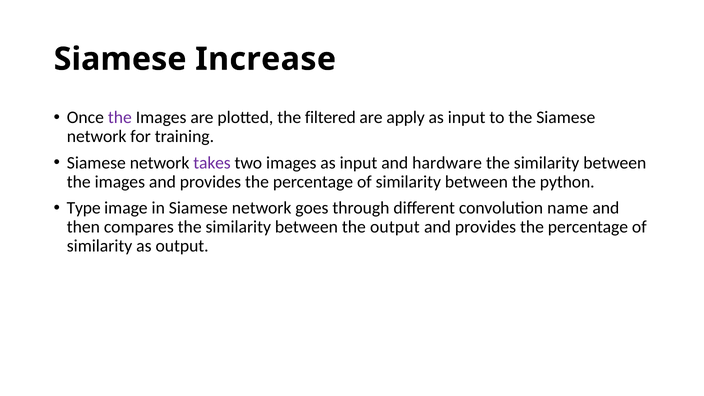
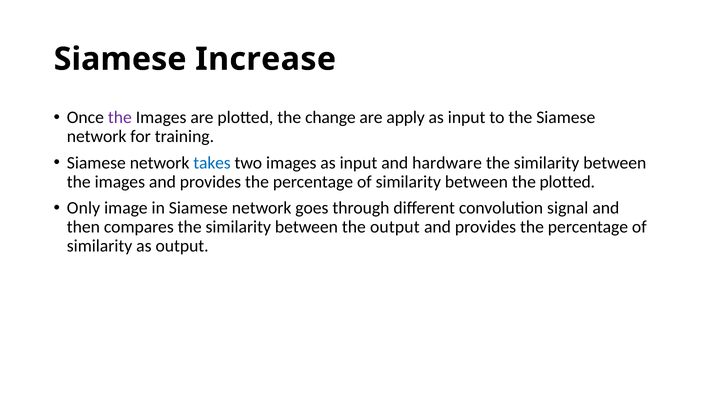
filtered: filtered -> change
takes colour: purple -> blue
the python: python -> plotted
Type: Type -> Only
name: name -> signal
